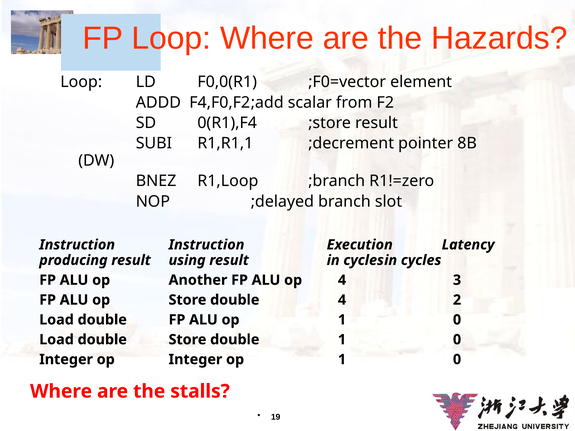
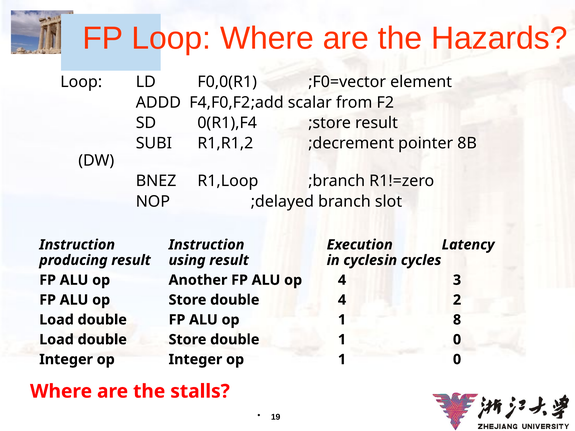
R1,R1,1: R1,R1,1 -> R1,R1,2
ALU op 1 0: 0 -> 8
